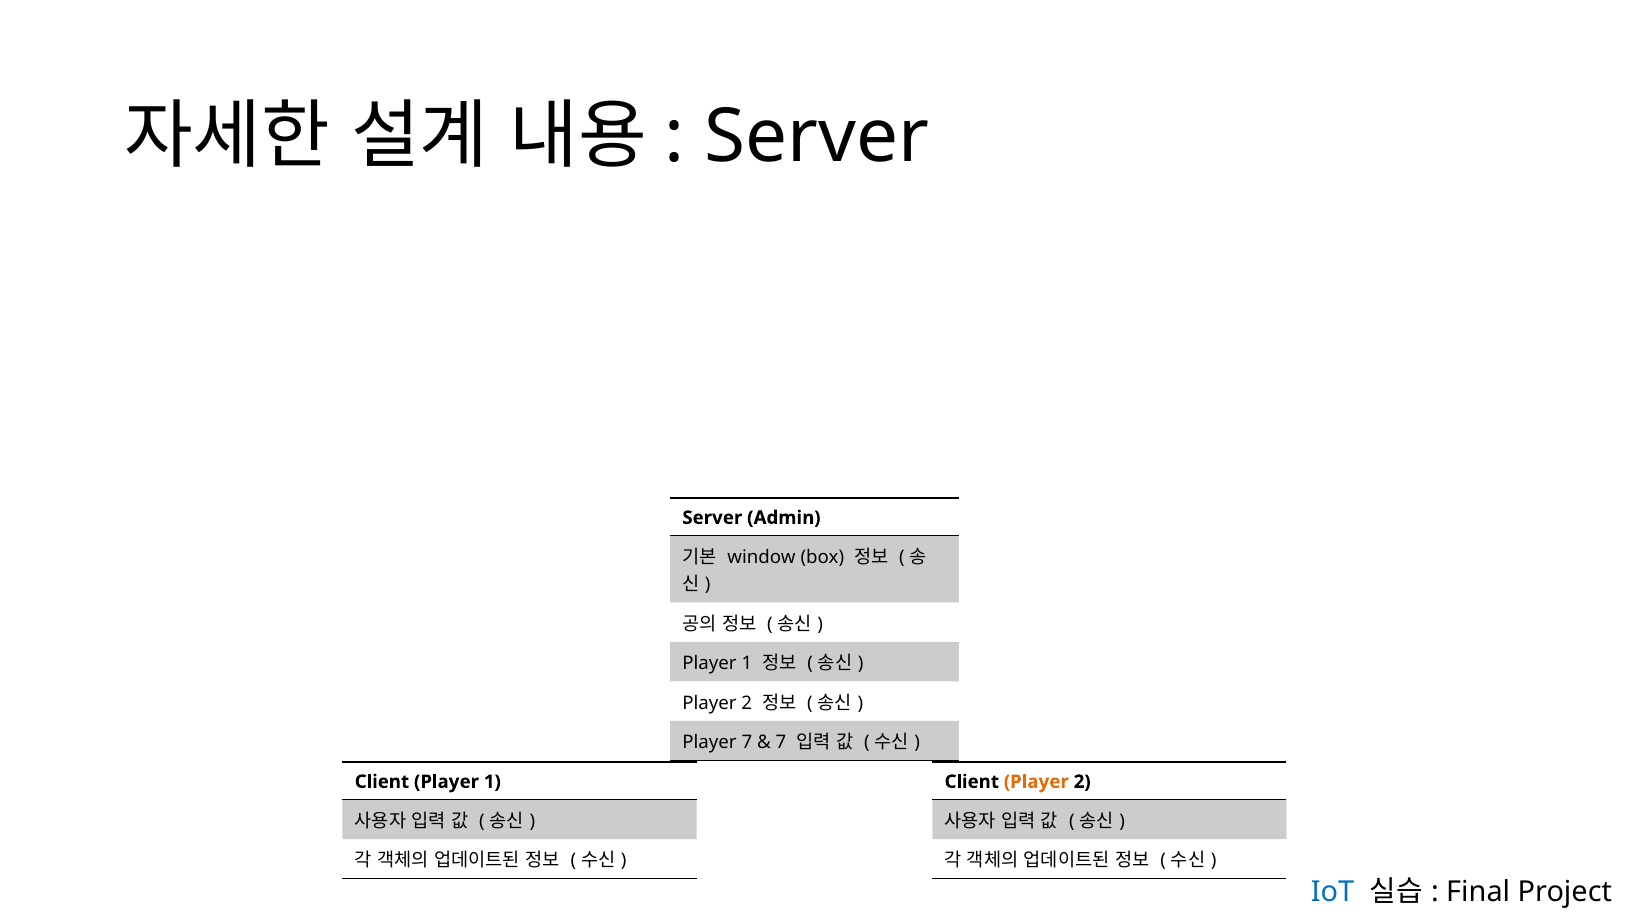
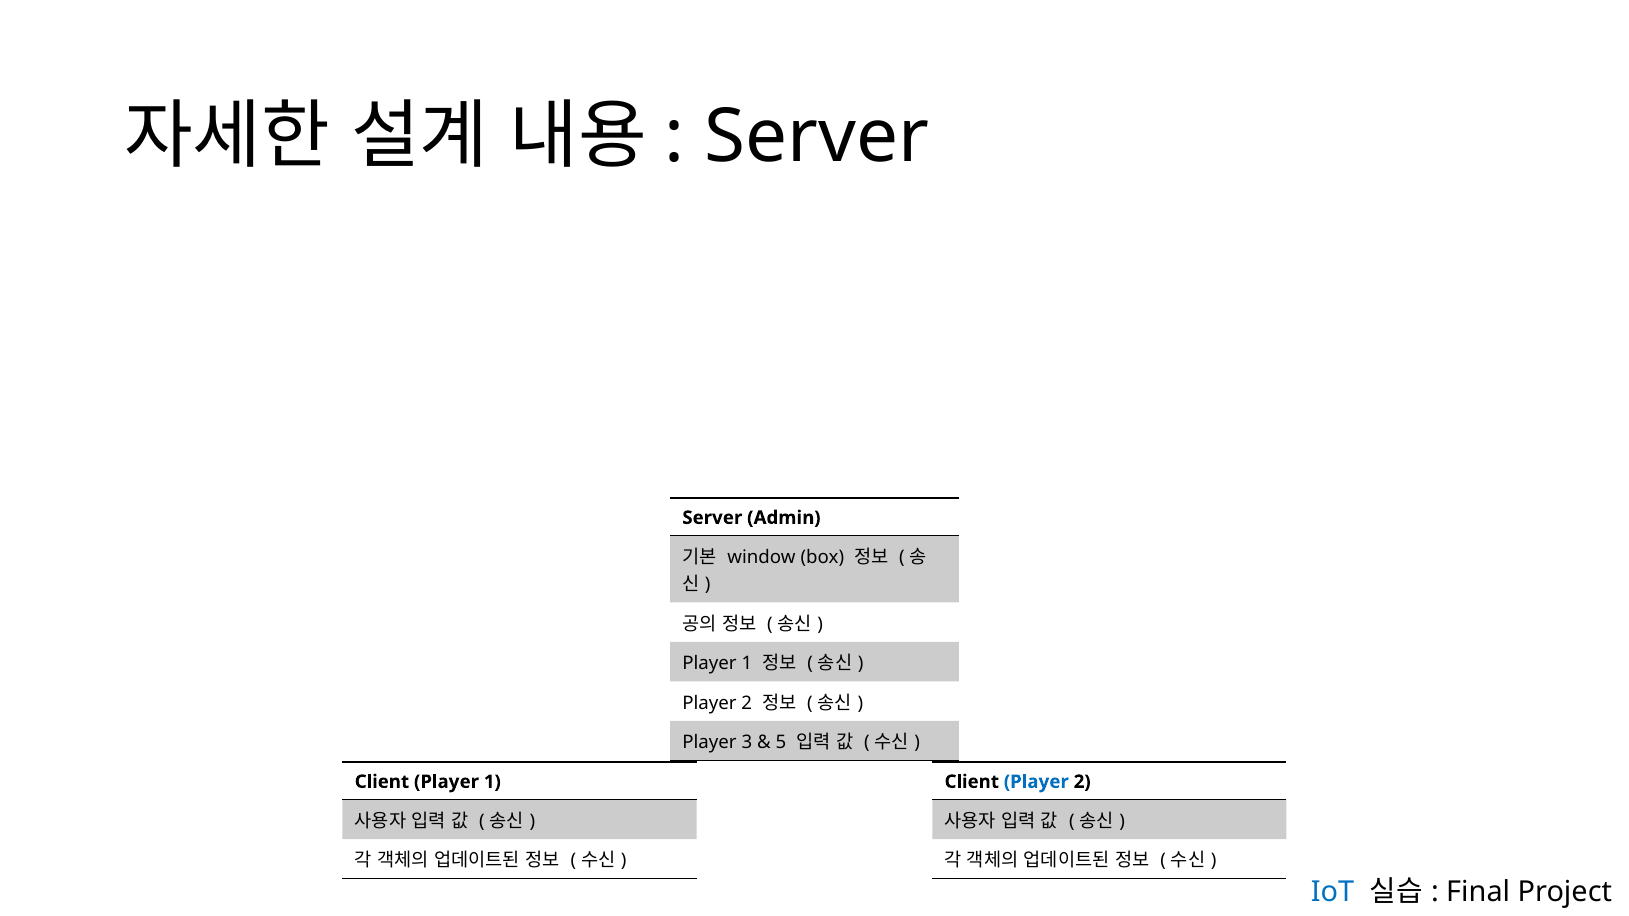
Player 7: 7 -> 3
7 at (781, 743): 7 -> 5
Player at (1036, 782) colour: orange -> blue
